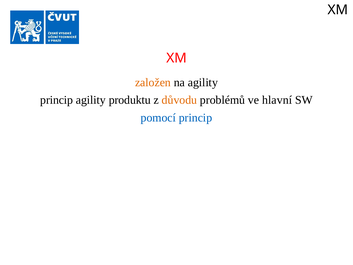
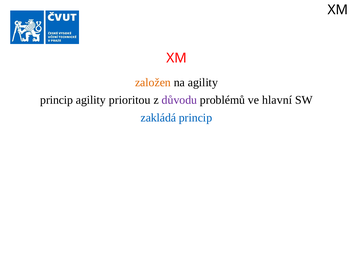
produktu: produktu -> prioritou
důvodu colour: orange -> purple
pomocí: pomocí -> zakládá
